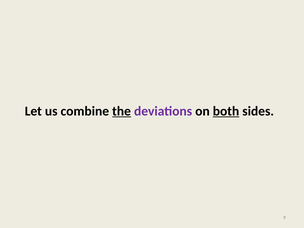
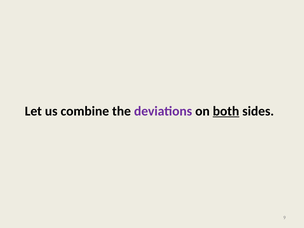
the underline: present -> none
